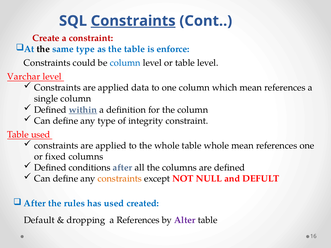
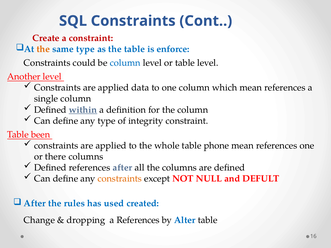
Constraints at (133, 21) underline: present -> none
the at (43, 49) colour: black -> orange
Varchar: Varchar -> Another
Table used: used -> been
table whole: whole -> phone
fixed: fixed -> there
Defined conditions: conditions -> references
Default: Default -> Change
Alter colour: purple -> blue
